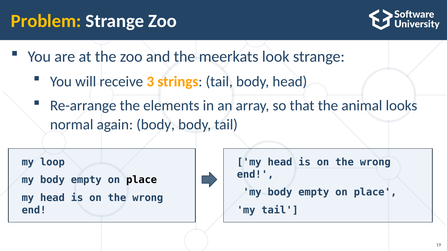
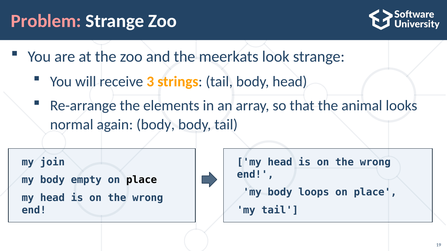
Problem colour: yellow -> pink
loop: loop -> join
empty at (314, 193): empty -> loops
